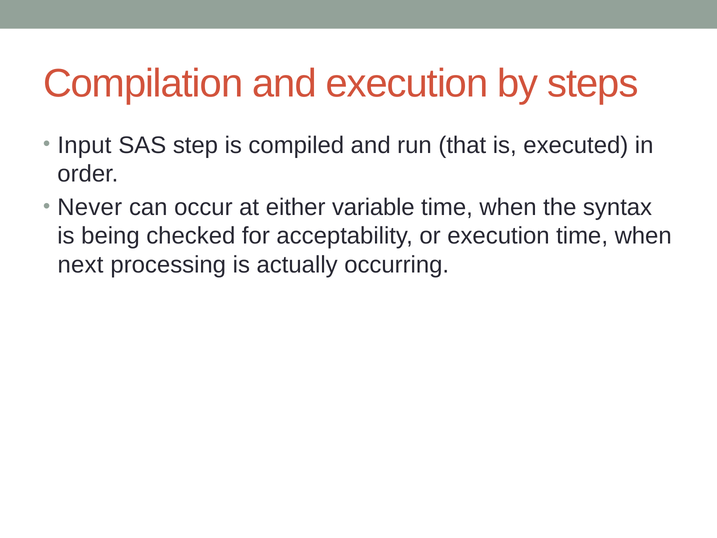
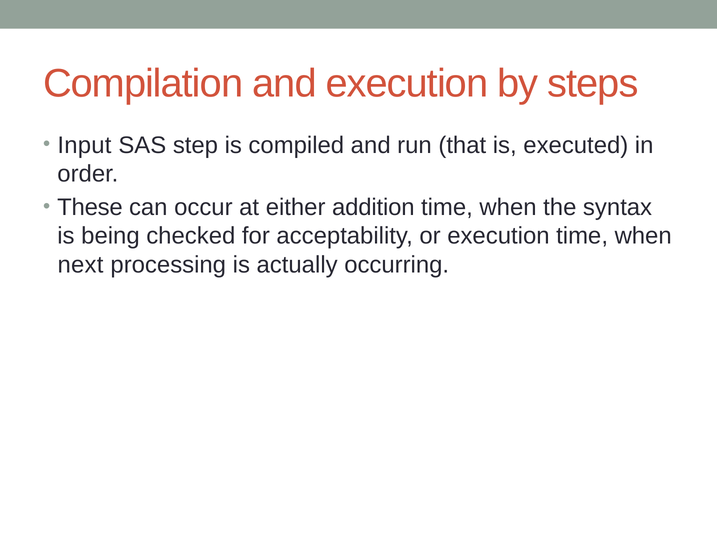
Never: Never -> These
variable: variable -> addition
